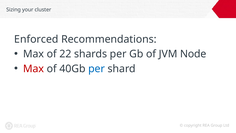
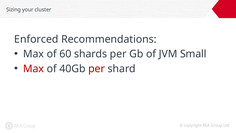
22: 22 -> 60
Node: Node -> Small
per at (97, 69) colour: blue -> red
